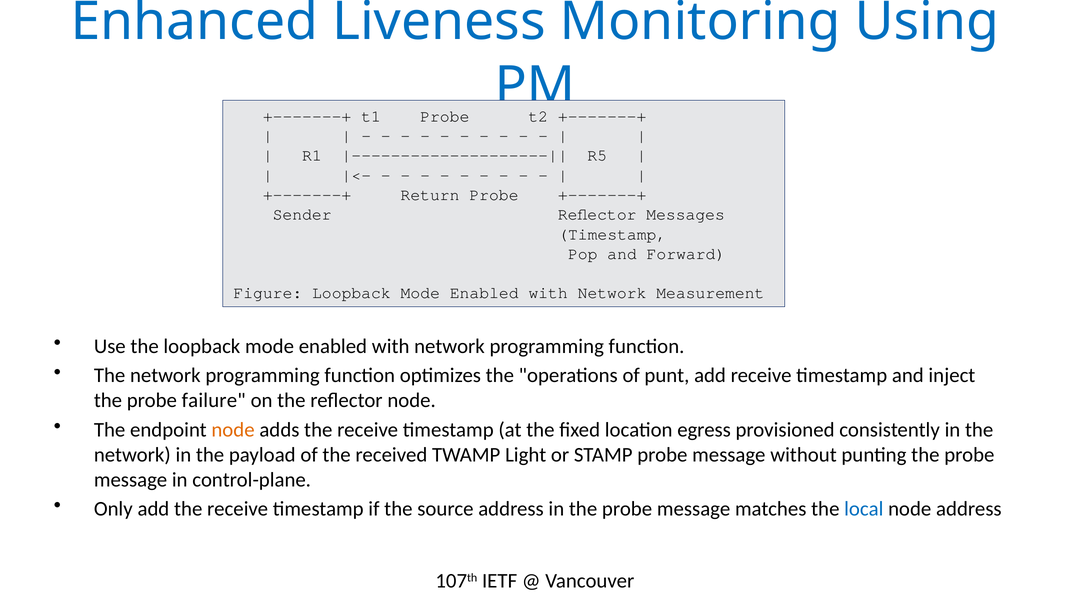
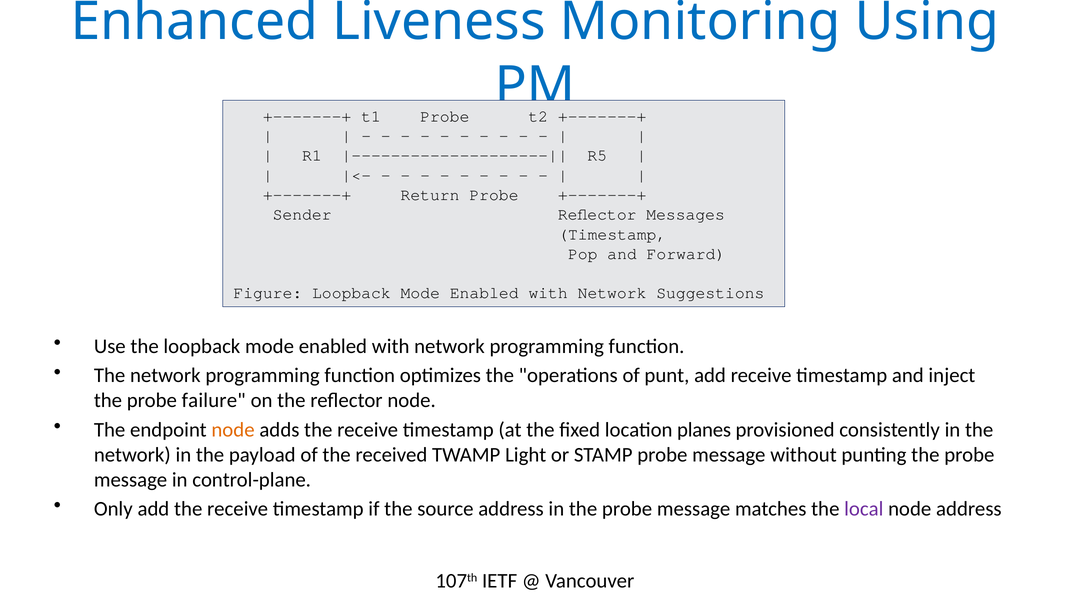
Measurement: Measurement -> Suggestions
egress: egress -> planes
local colour: blue -> purple
